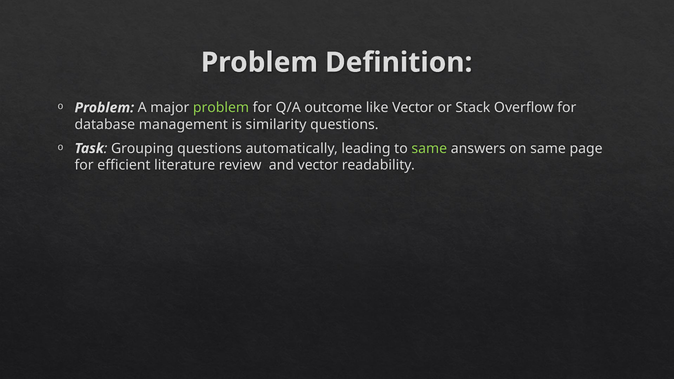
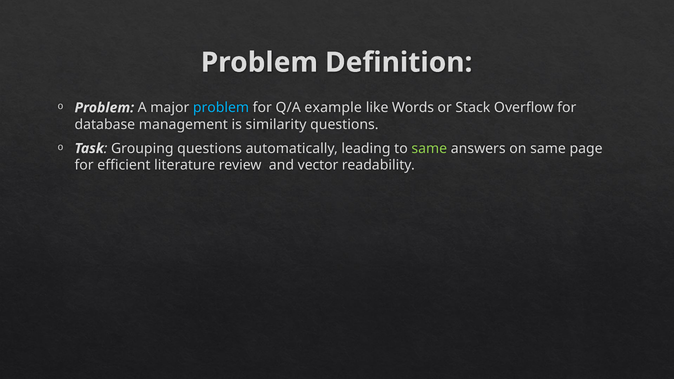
problem at (221, 108) colour: light green -> light blue
outcome: outcome -> example
like Vector: Vector -> Words
